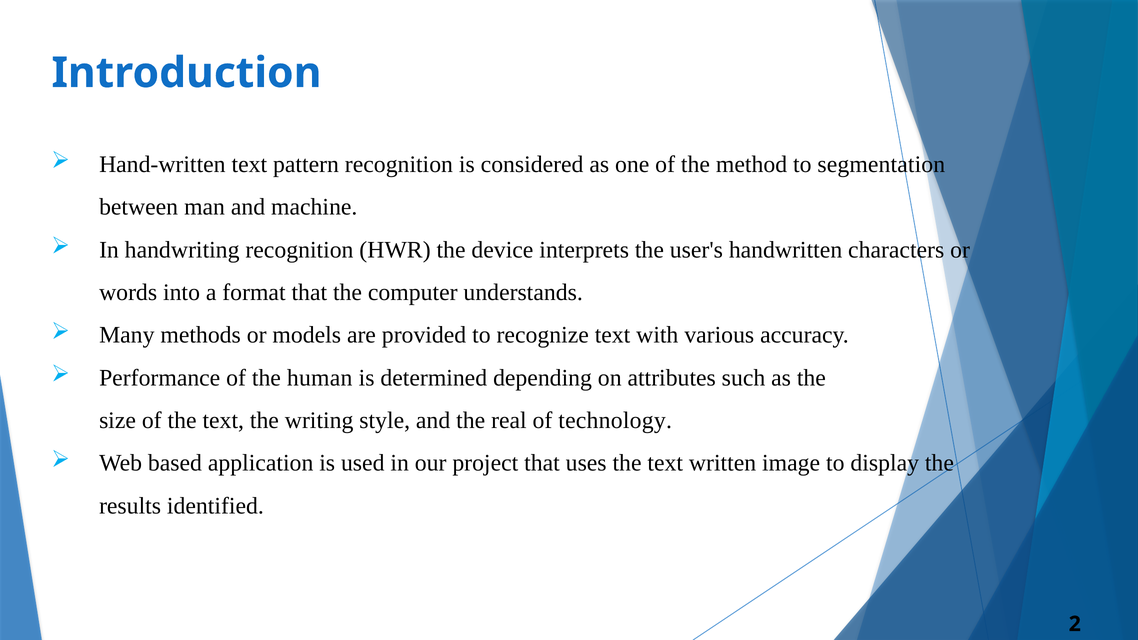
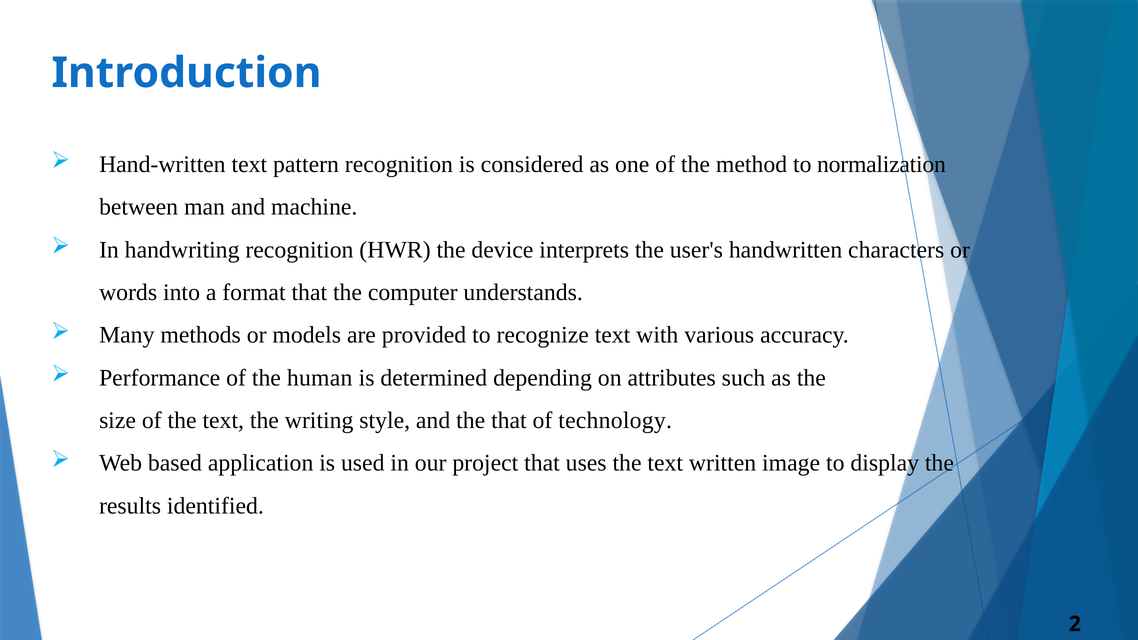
segmentation: segmentation -> normalization
the real: real -> that
